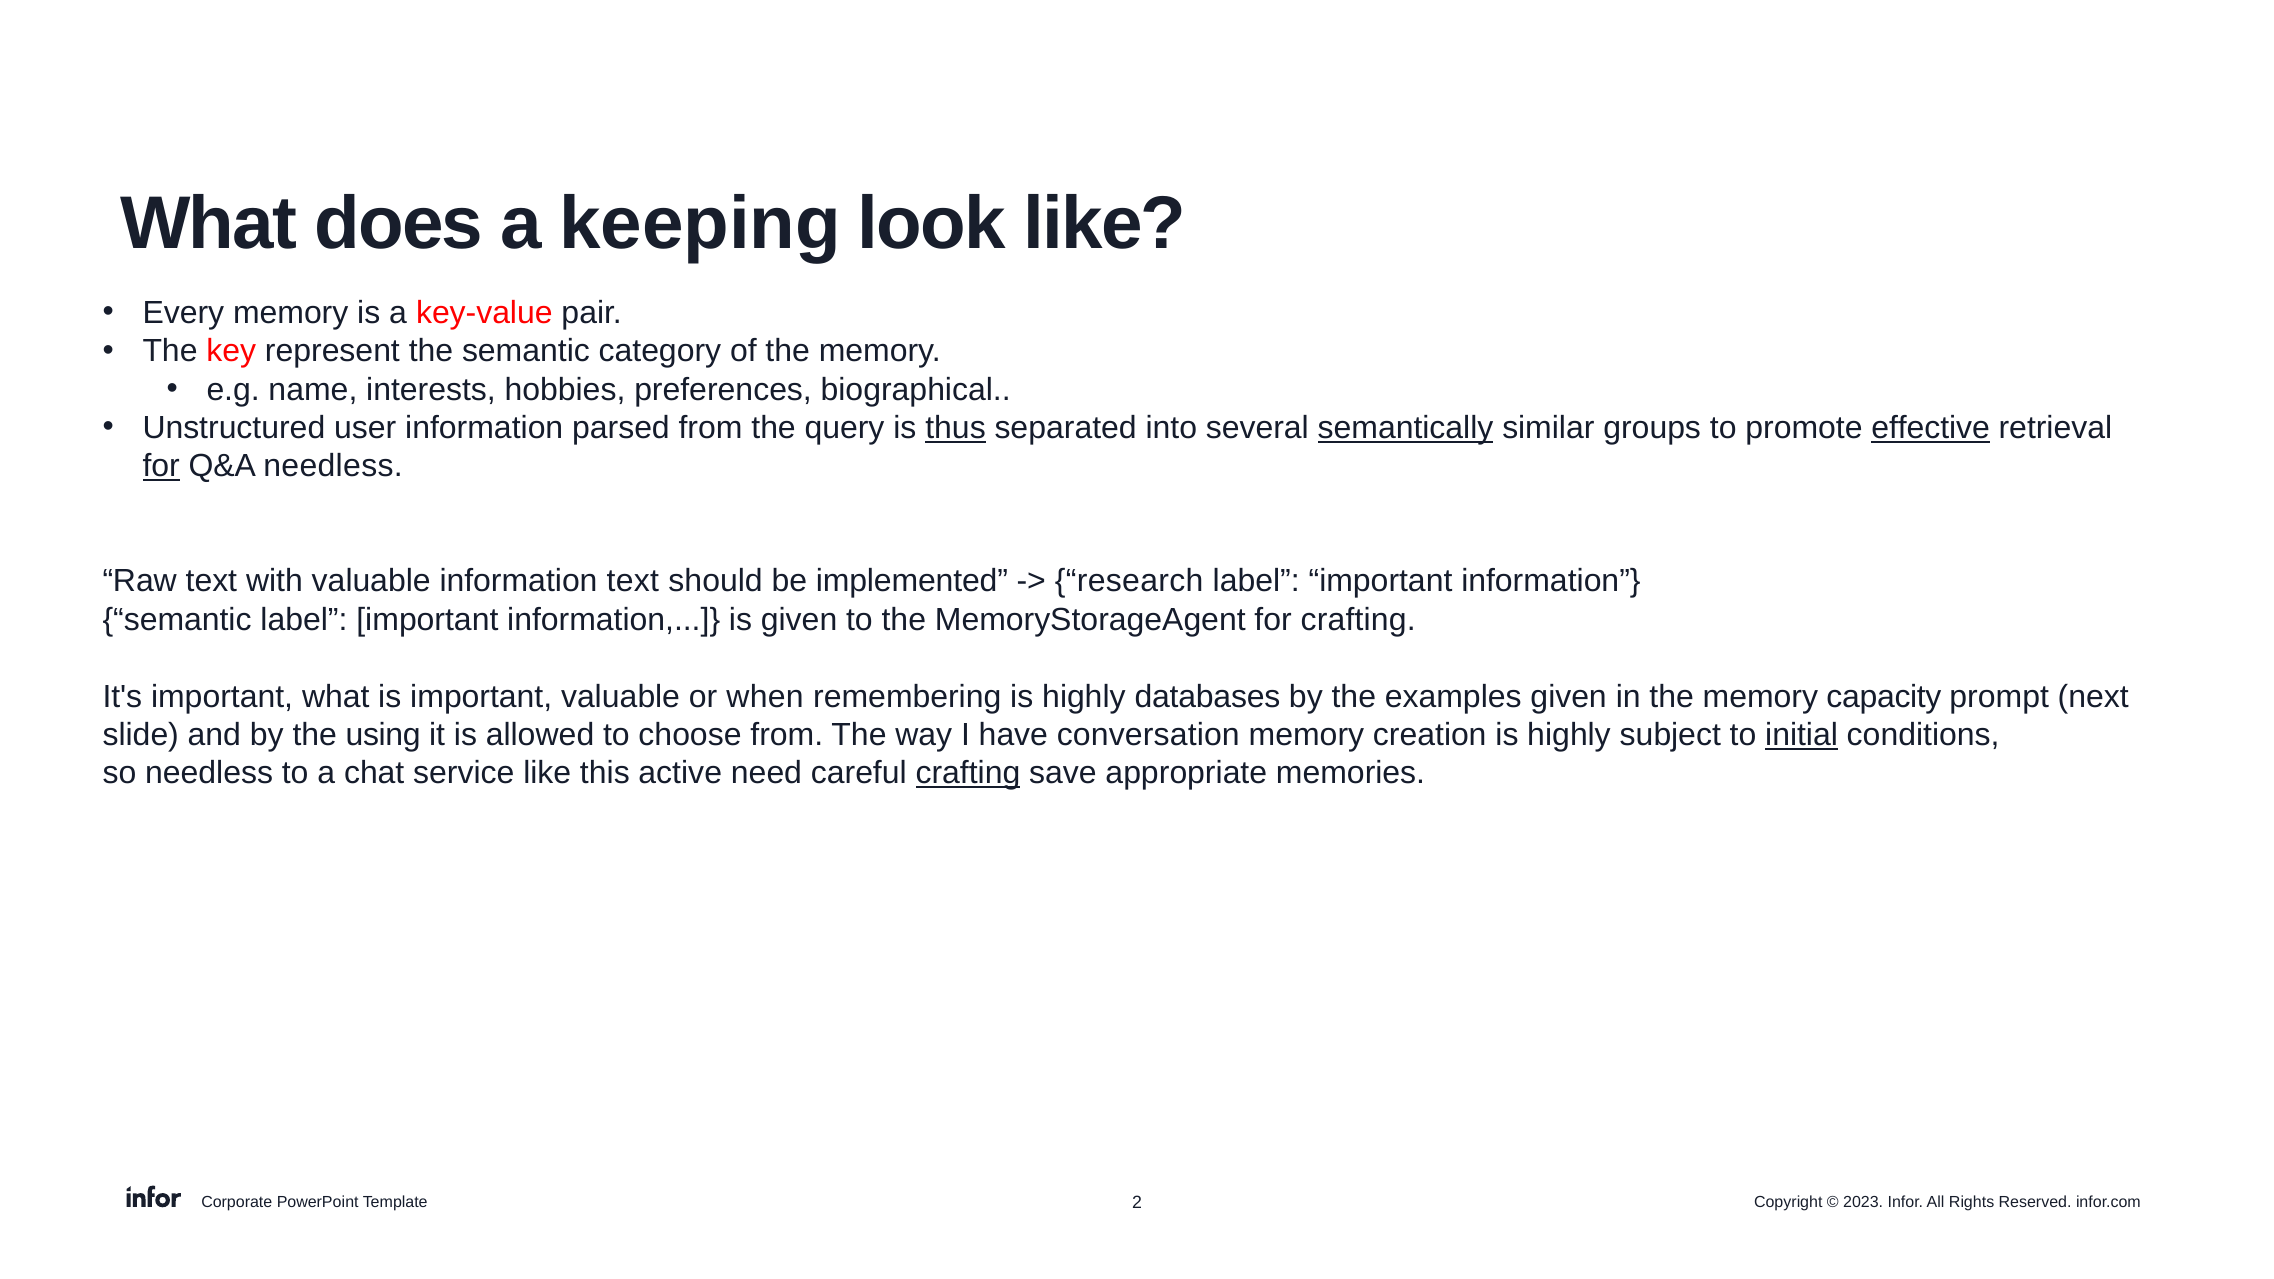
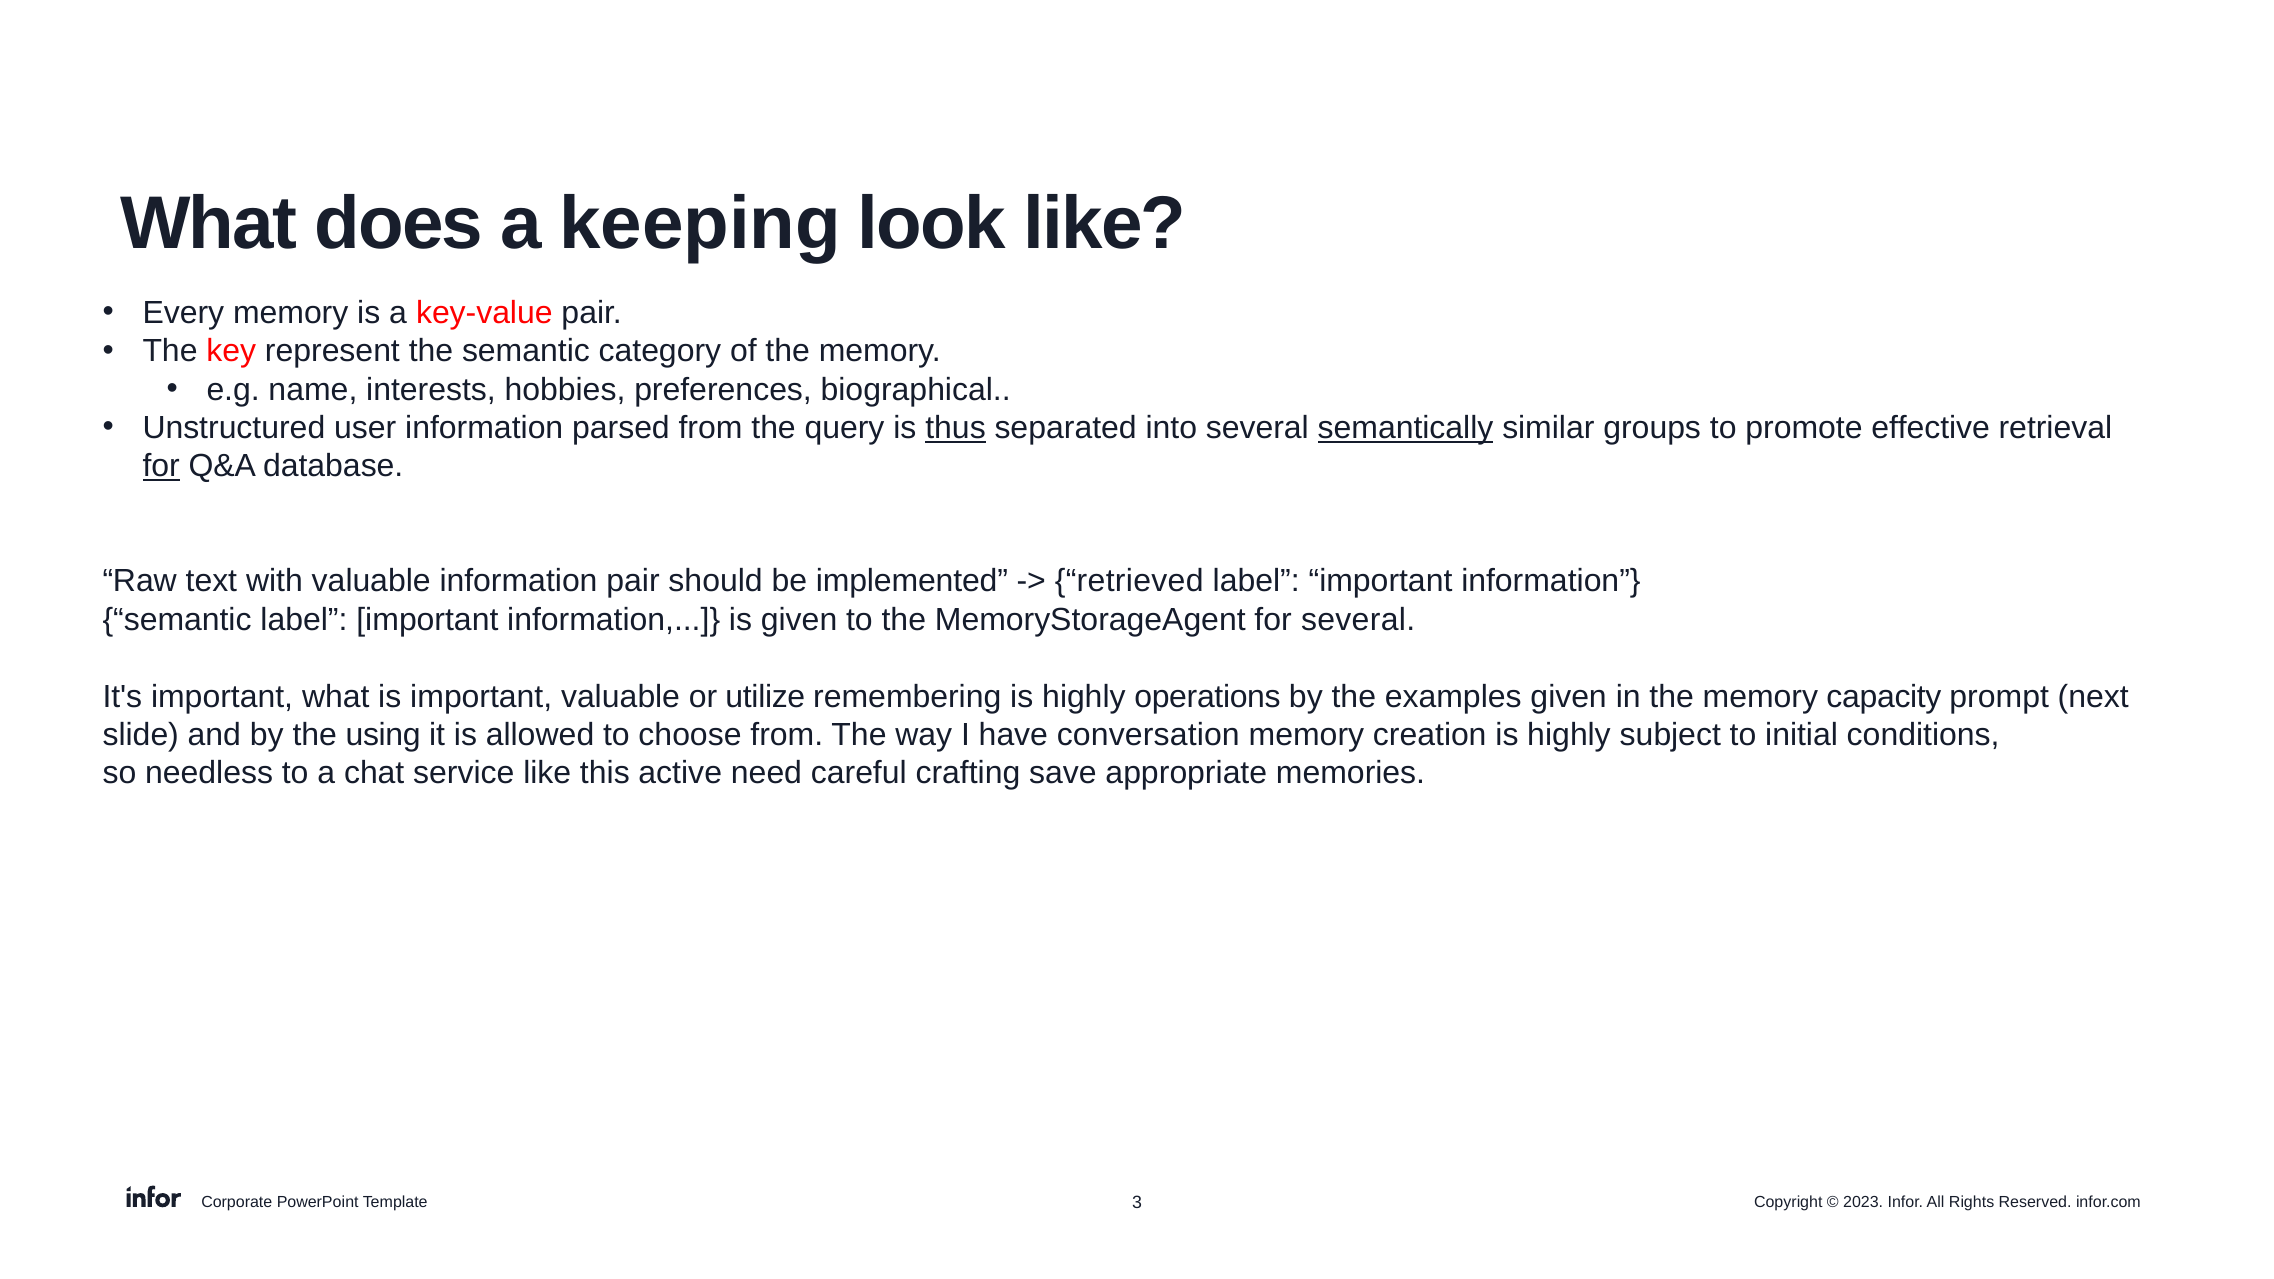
effective underline: present -> none
Q&A needless: needless -> database
information text: text -> pair
research: research -> retrieved
for crafting: crafting -> several
when: when -> utilize
databases: databases -> operations
initial underline: present -> none
crafting at (968, 773) underline: present -> none
2: 2 -> 3
